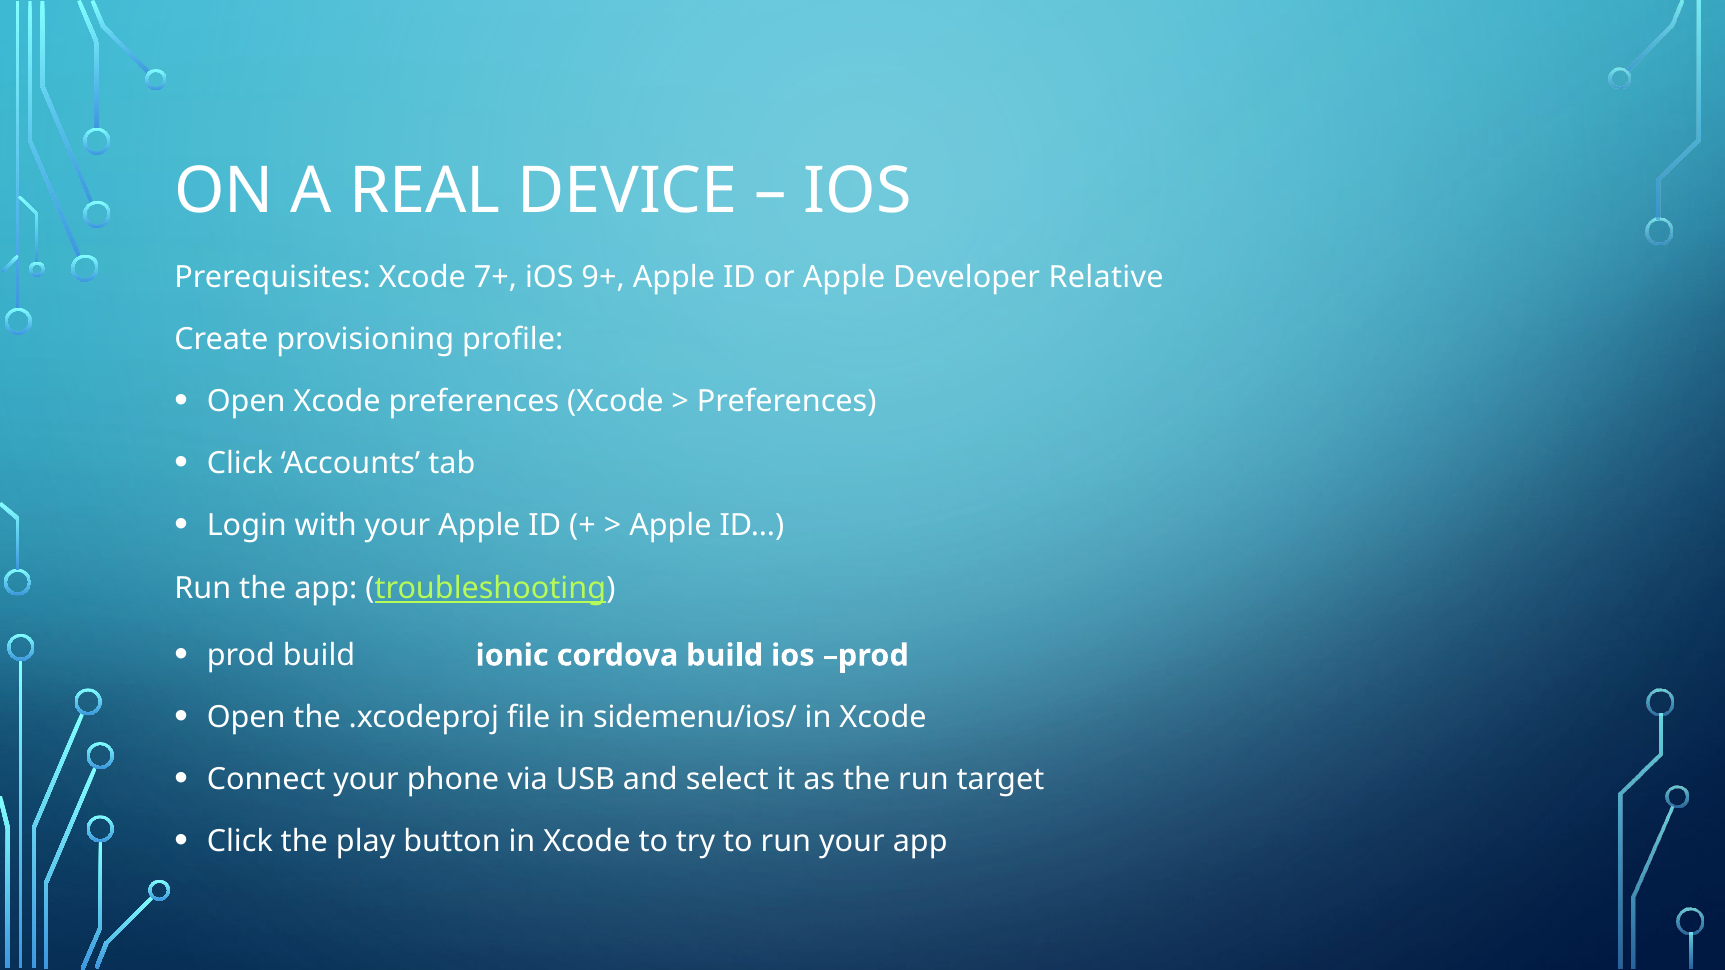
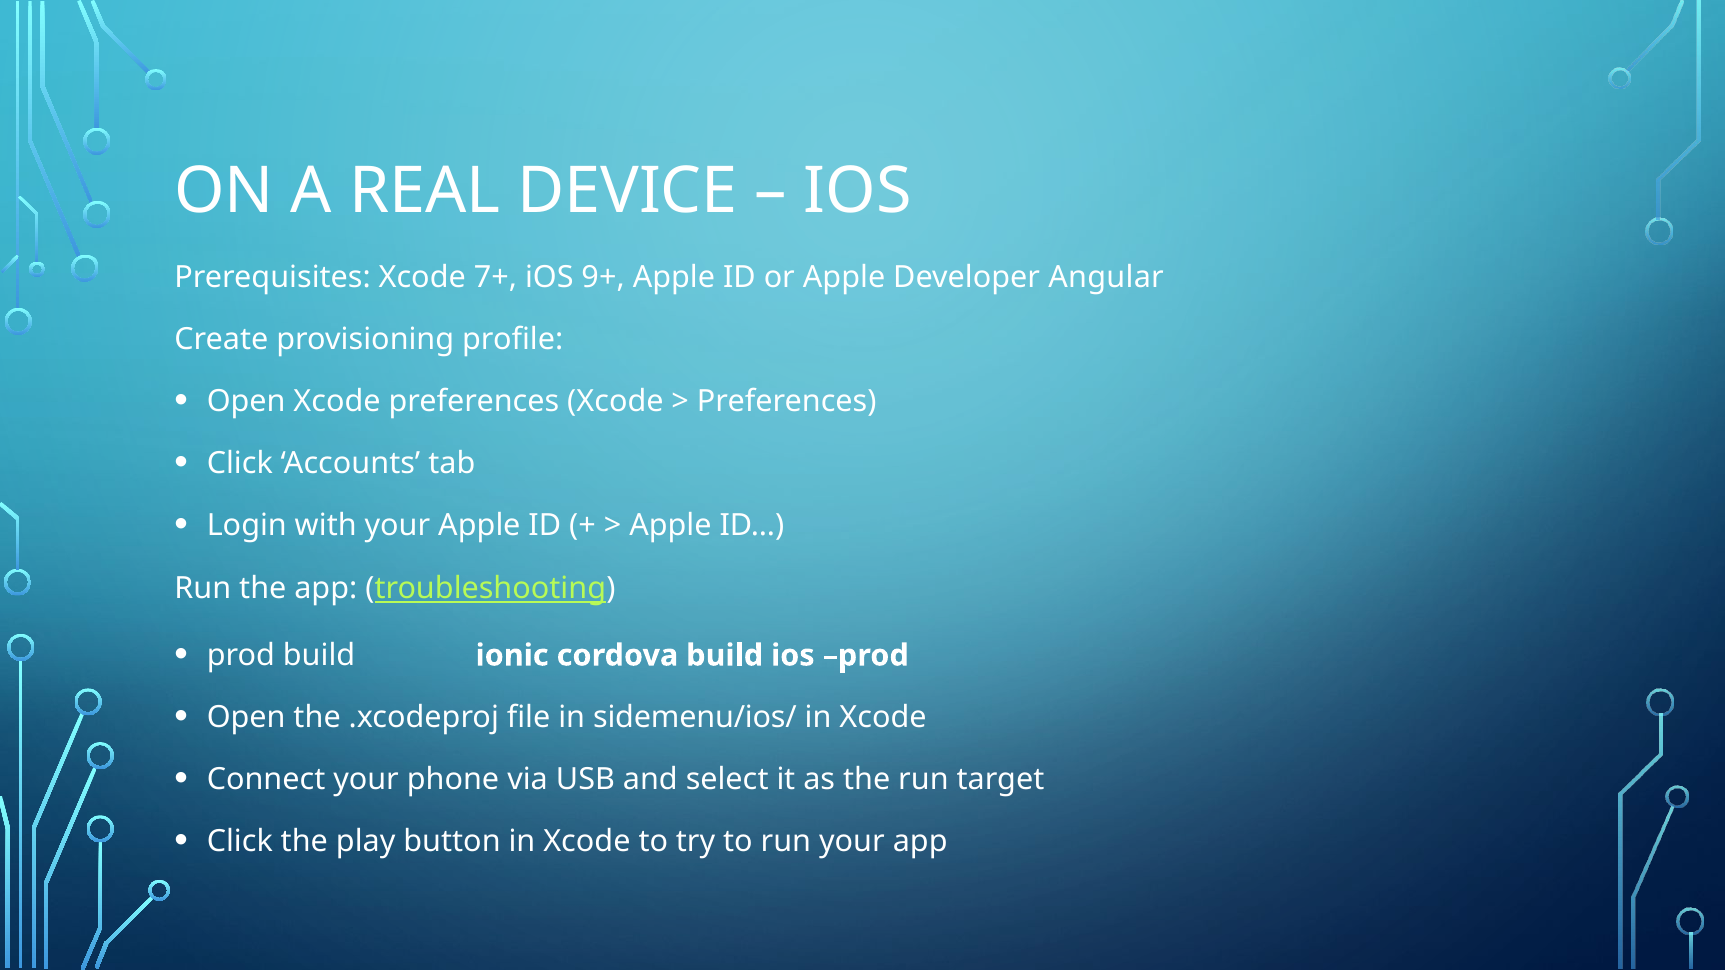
Relative: Relative -> Angular
